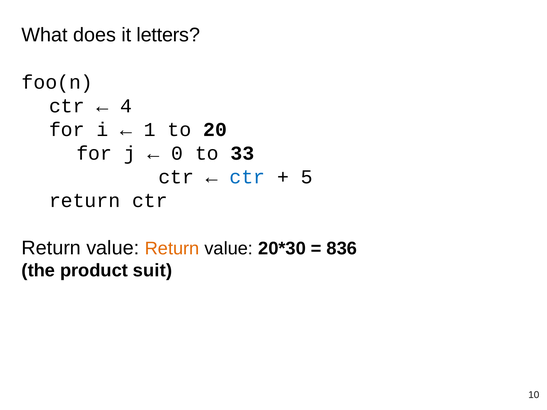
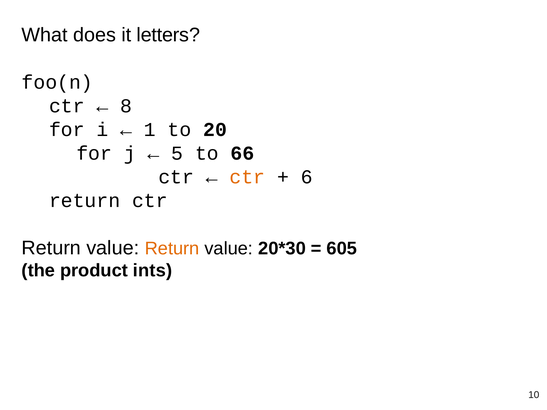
4: 4 -> 8
0: 0 -> 5
33: 33 -> 66
ctr at (247, 177) colour: blue -> orange
5: 5 -> 6
836: 836 -> 605
suit: suit -> ints
